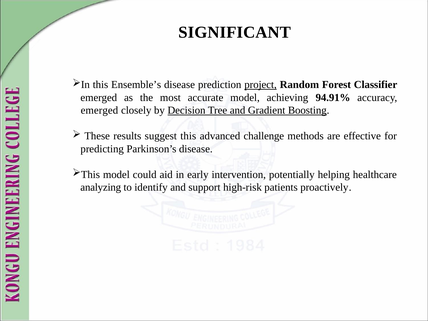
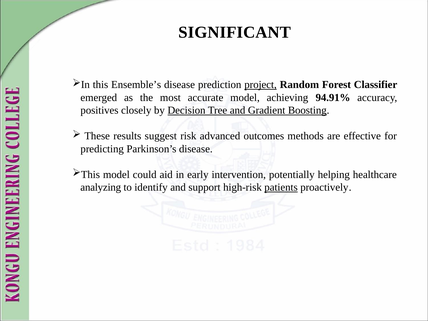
emerged at (99, 110): emerged -> positives
suggest this: this -> risk
challenge: challenge -> outcomes
patients underline: none -> present
